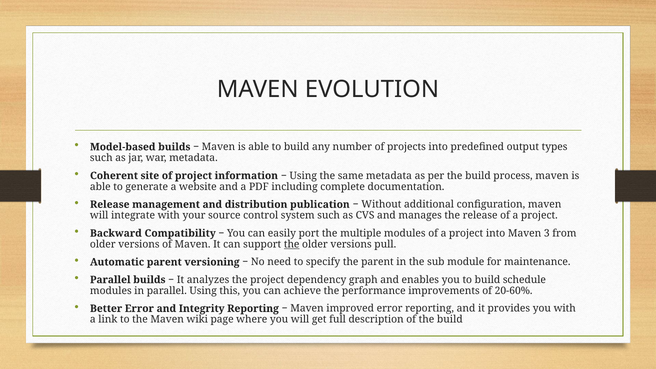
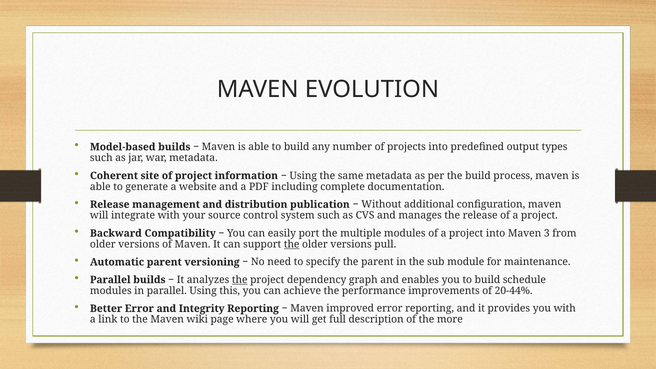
the at (240, 280) underline: none -> present
20-60%: 20-60% -> 20-44%
of the build: build -> more
